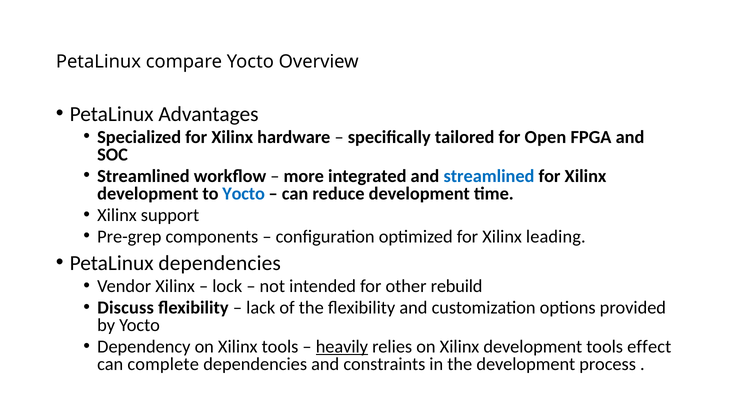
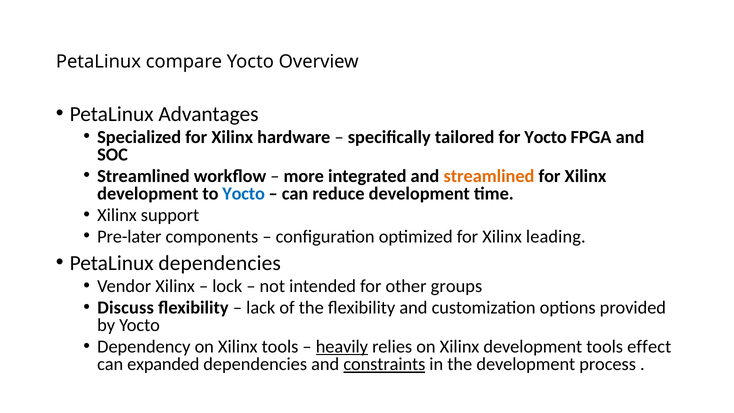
for Open: Open -> Yocto
streamlined at (489, 176) colour: blue -> orange
Pre-grep: Pre-grep -> Pre-later
rebuild: rebuild -> groups
complete: complete -> expanded
constraints underline: none -> present
